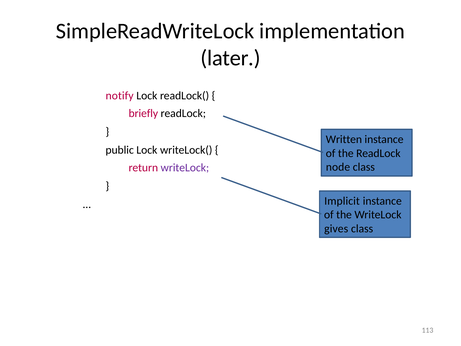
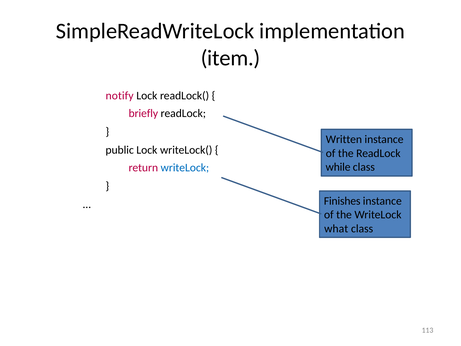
later: later -> item
node: node -> while
writeLock at (185, 168) colour: purple -> blue
Implicit: Implicit -> Finishes
gives: gives -> what
